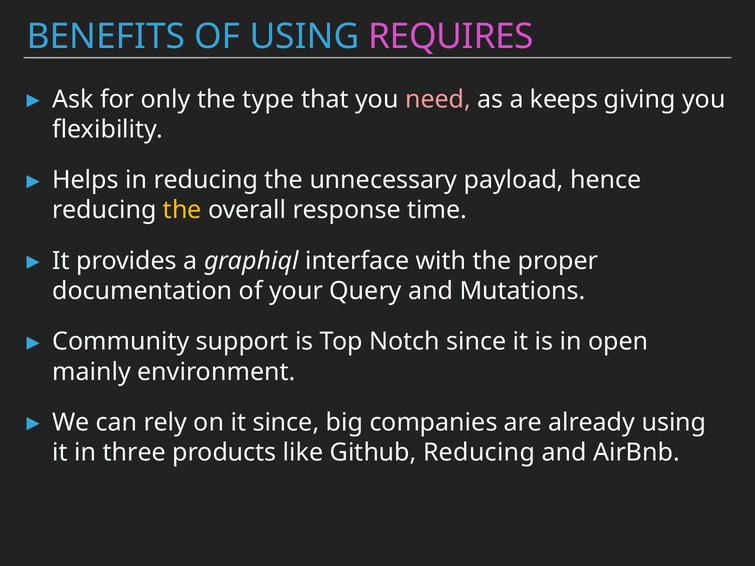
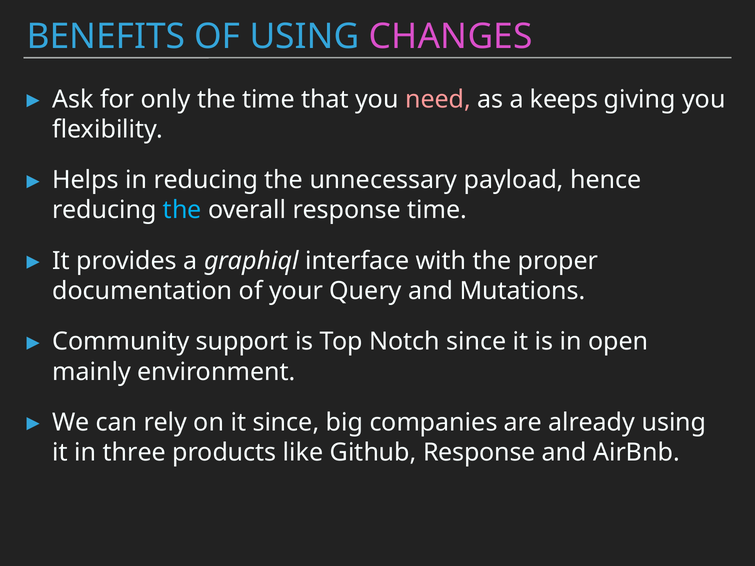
REQUIRES: REQUIRES -> CHANGES
the type: type -> time
the at (182, 210) colour: yellow -> light blue
Github Reducing: Reducing -> Response
